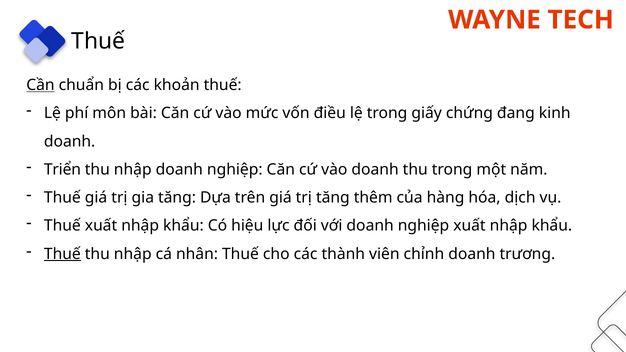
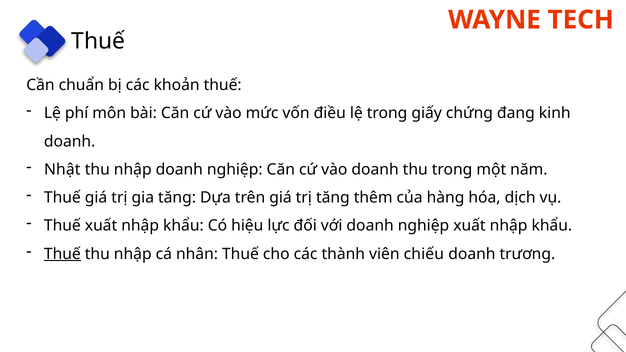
Cần underline: present -> none
Triển: Triển -> Nhật
chỉnh: chỉnh -> chiếu
